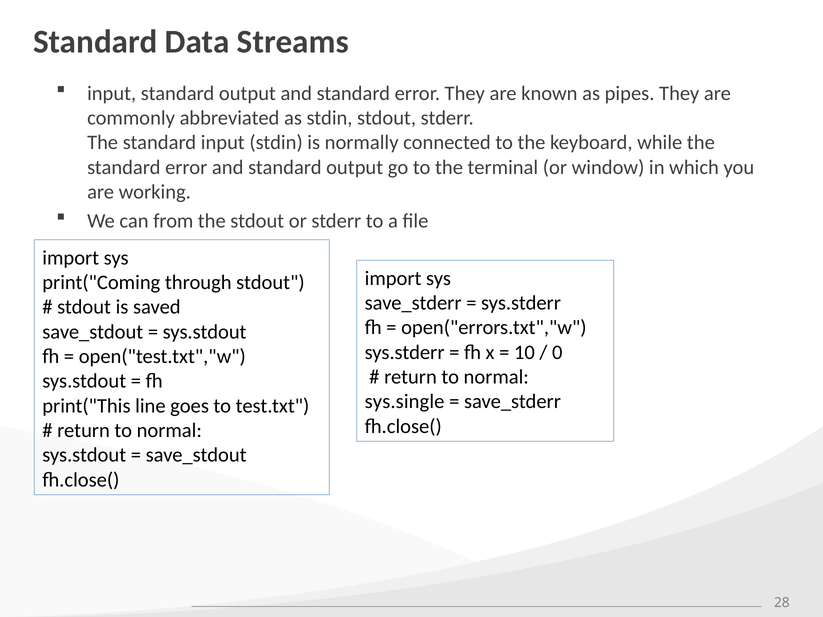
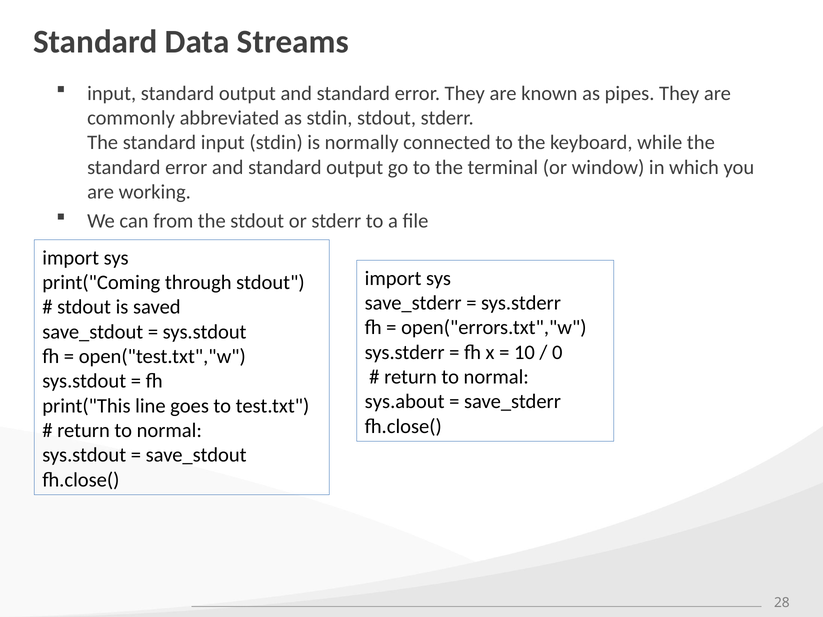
sys.single: sys.single -> sys.about
